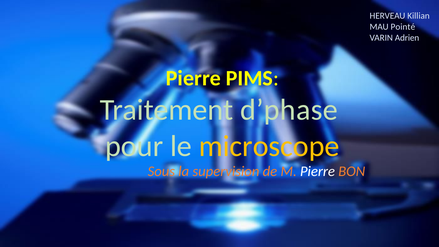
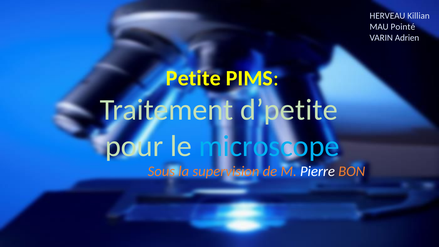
Pierre at (193, 78): Pierre -> Petite
d’phase: d’phase -> d’petite
microscope colour: yellow -> light blue
